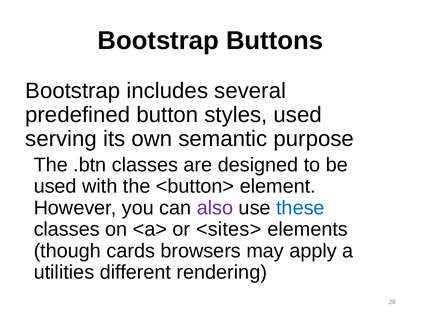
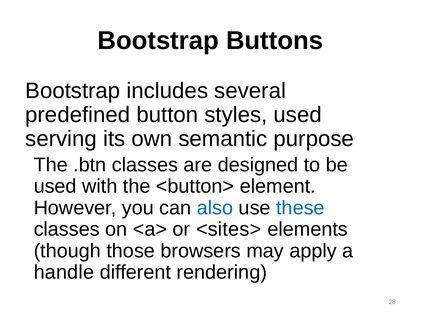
also colour: purple -> blue
cards: cards -> those
utilities: utilities -> handle
